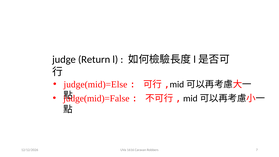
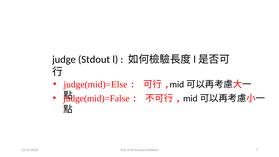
Return: Return -> Stdout
